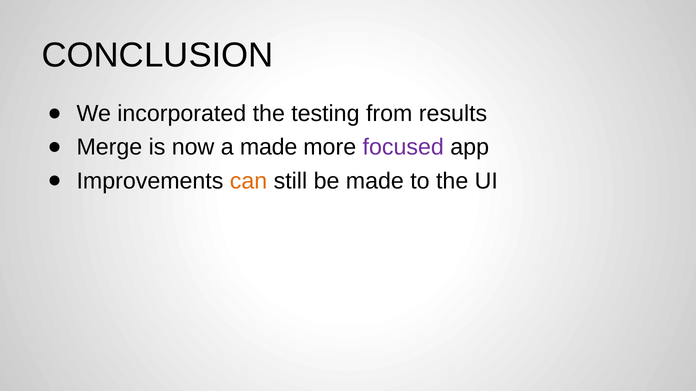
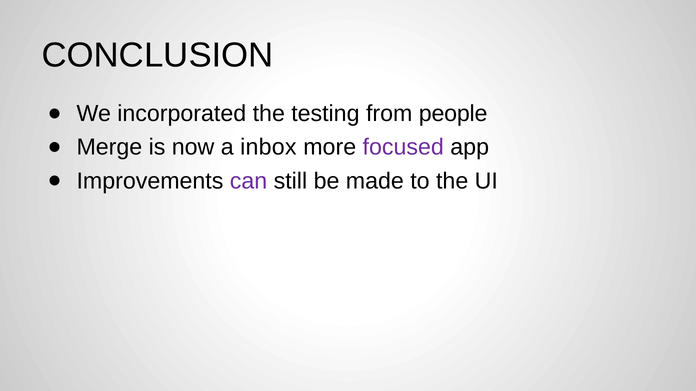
results: results -> people
a made: made -> inbox
can colour: orange -> purple
